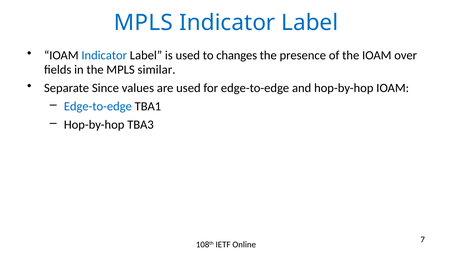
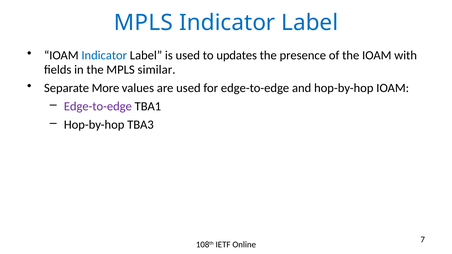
changes: changes -> updates
over: over -> with
Since: Since -> More
Edge-to-edge at (98, 107) colour: blue -> purple
